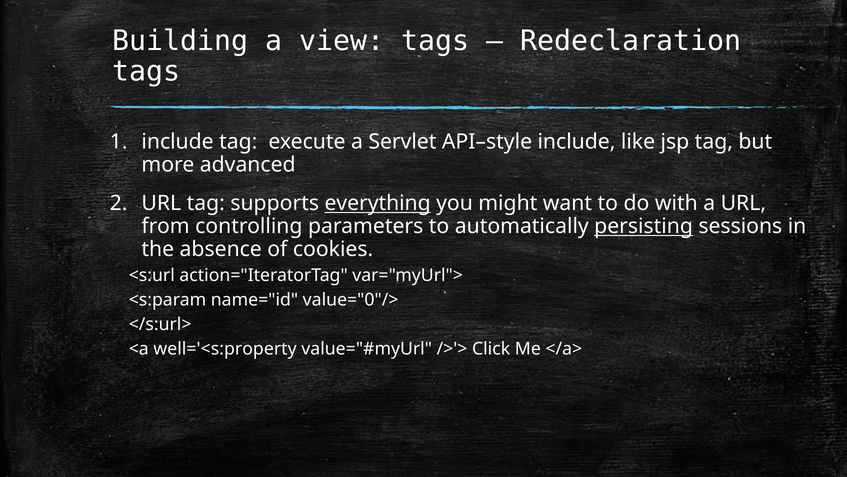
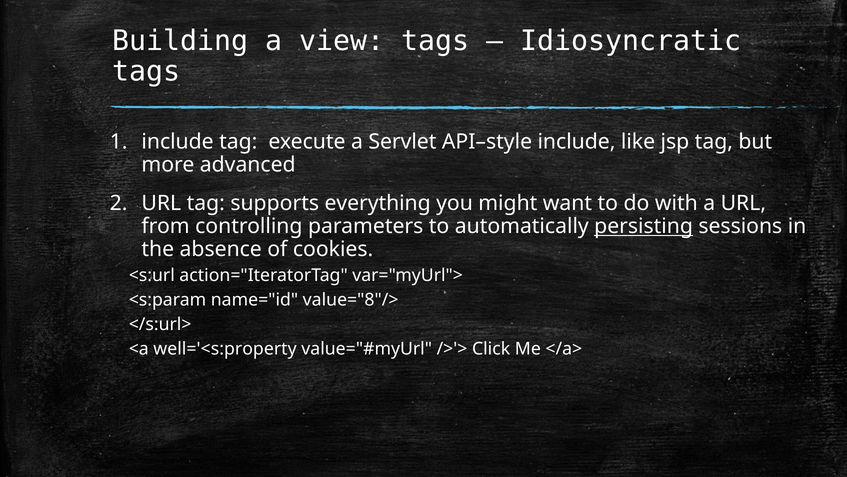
Redeclaration: Redeclaration -> Idiosyncratic
everything underline: present -> none
value="0"/>: value="0"/> -> value="8"/>
